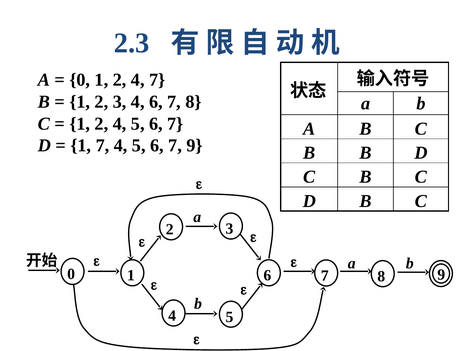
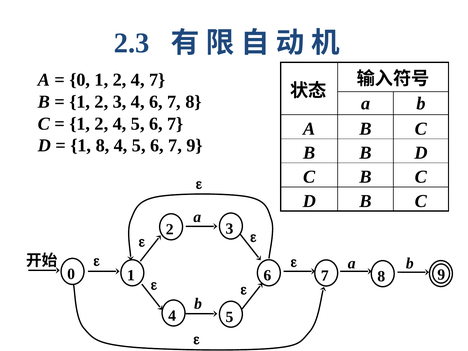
1 7: 7 -> 8
